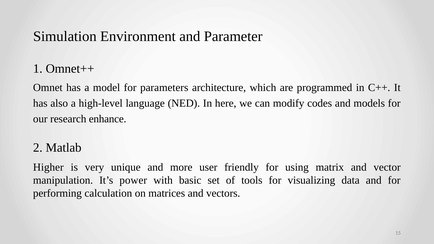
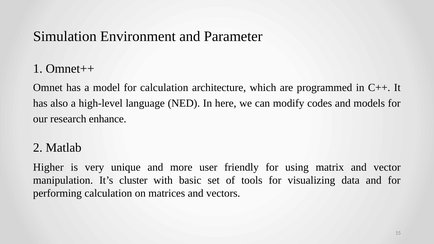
for parameters: parameters -> calculation
power: power -> cluster
